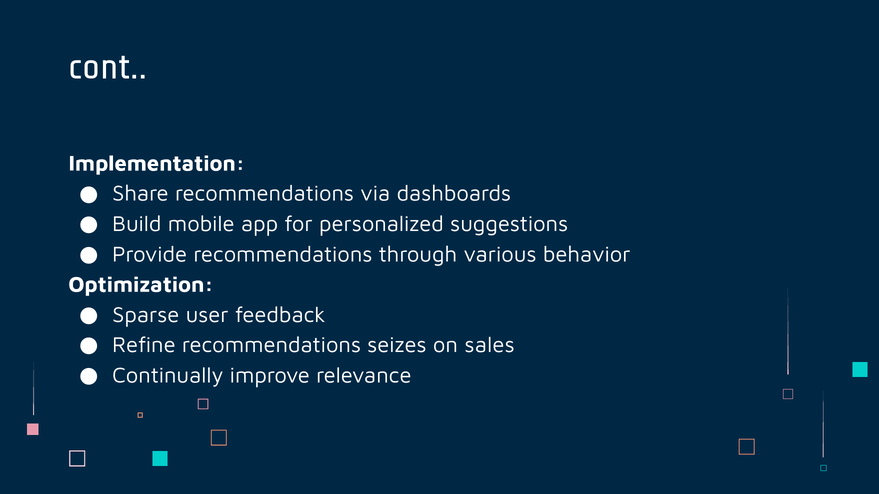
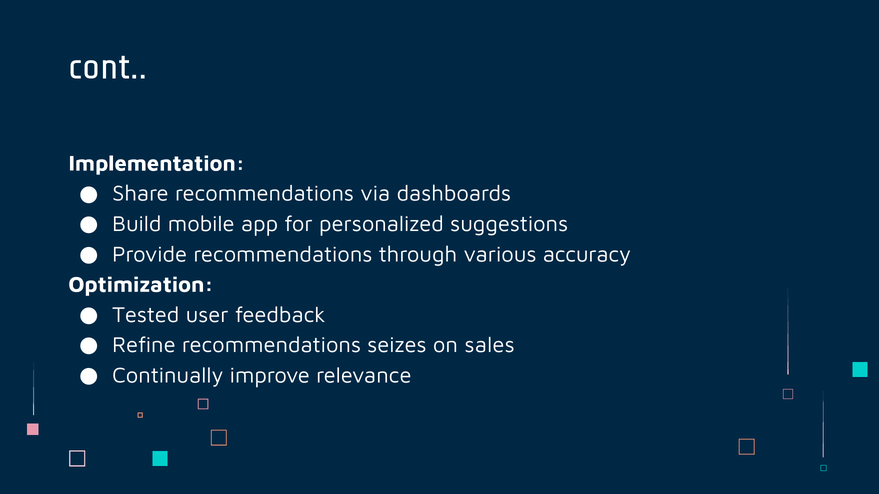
behavior: behavior -> accuracy
Sparse: Sparse -> Tested
